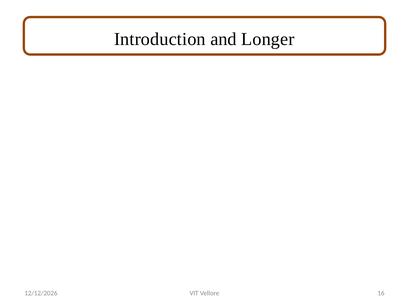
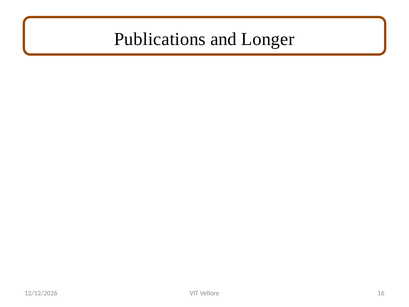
Introduction: Introduction -> Publications
